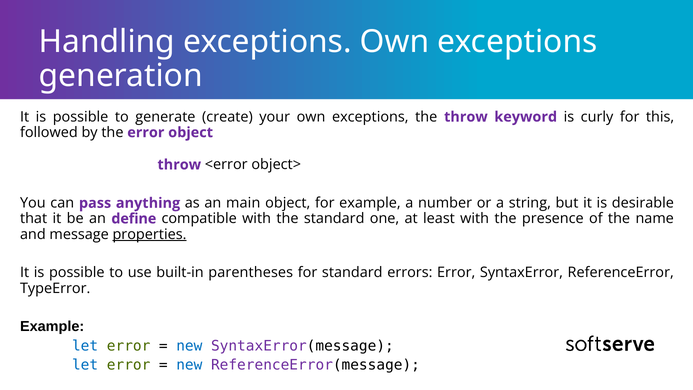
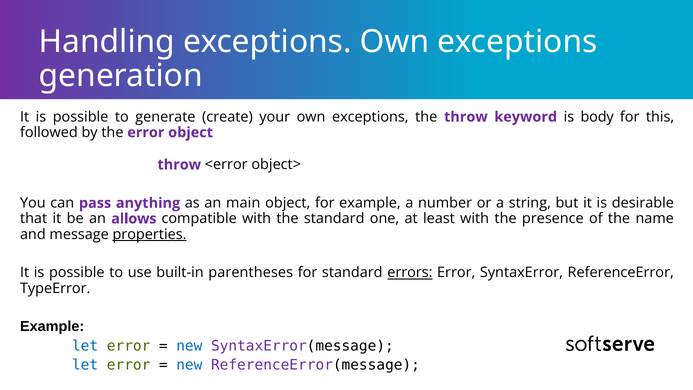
curly: curly -> body
define: define -> allows
errors underline: none -> present
